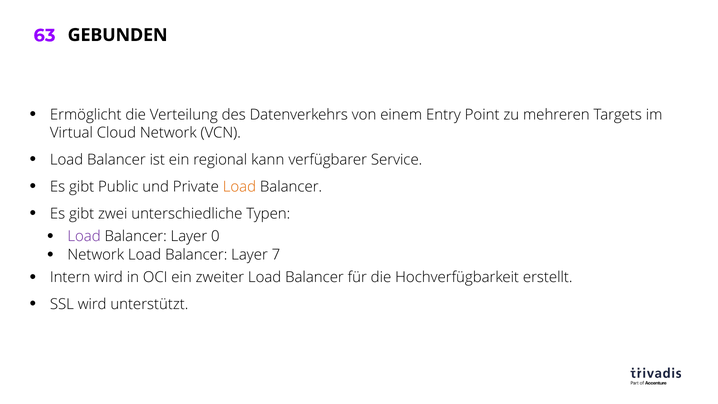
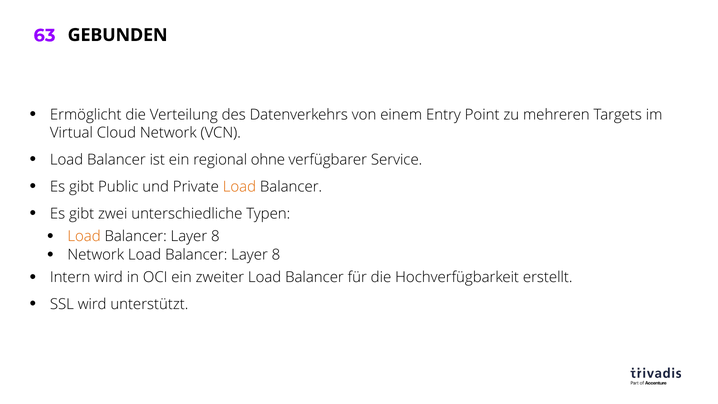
kann: kann -> ohne
Load at (84, 236) colour: purple -> orange
0 at (215, 236): 0 -> 8
7 at (276, 255): 7 -> 8
